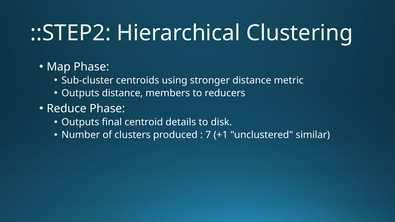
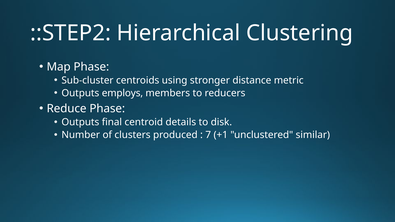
Outputs distance: distance -> employs
